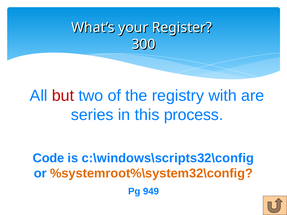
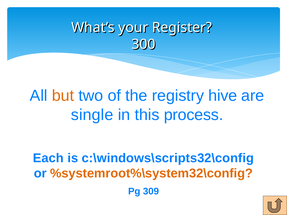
but colour: red -> orange
with: with -> hive
series: series -> single
Code: Code -> Each
949: 949 -> 309
